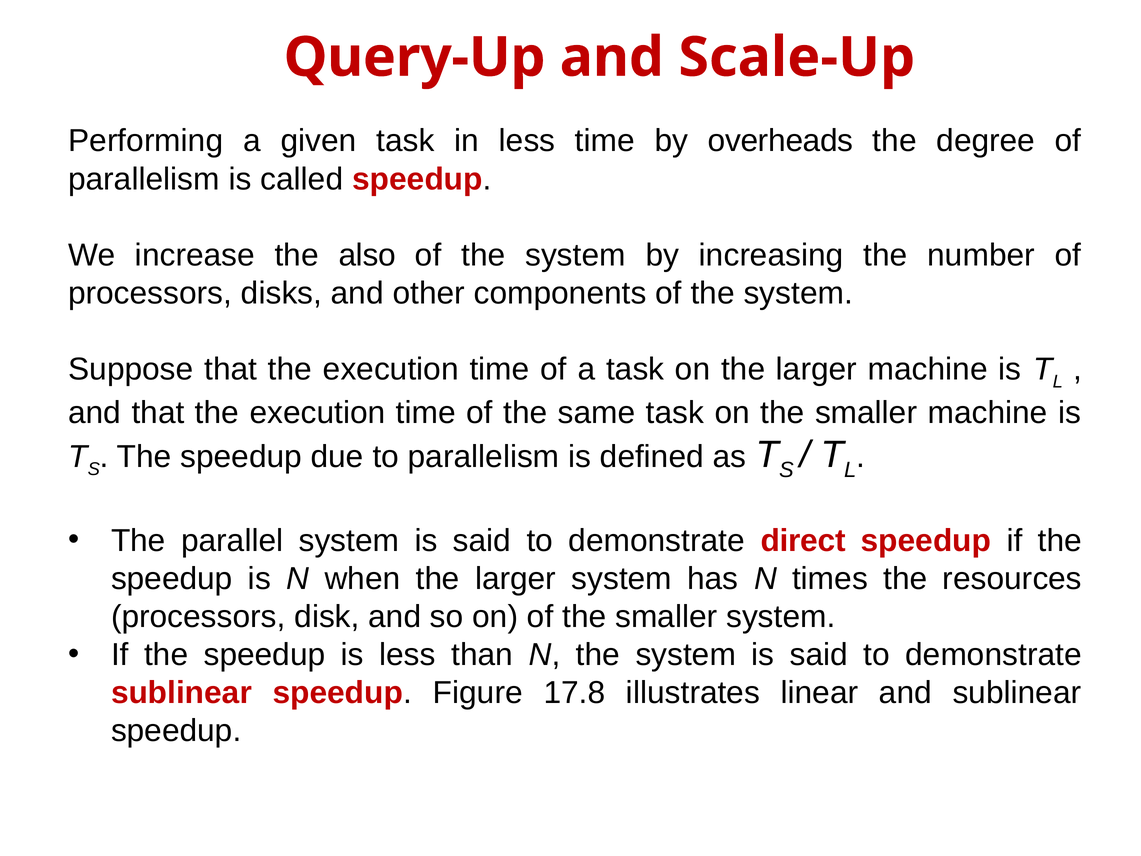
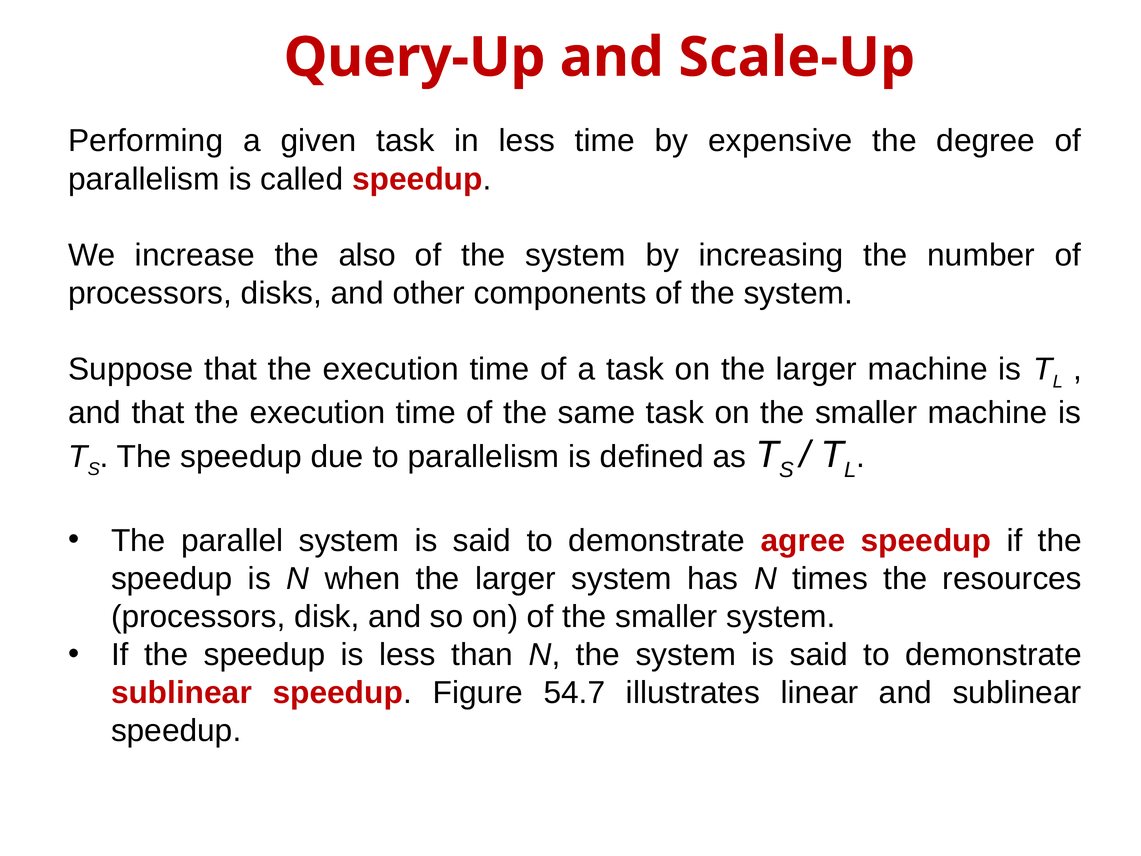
overheads: overheads -> expensive
direct: direct -> agree
17.8: 17.8 -> 54.7
